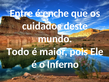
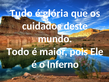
Entre: Entre -> Tudo
enche: enche -> glória
